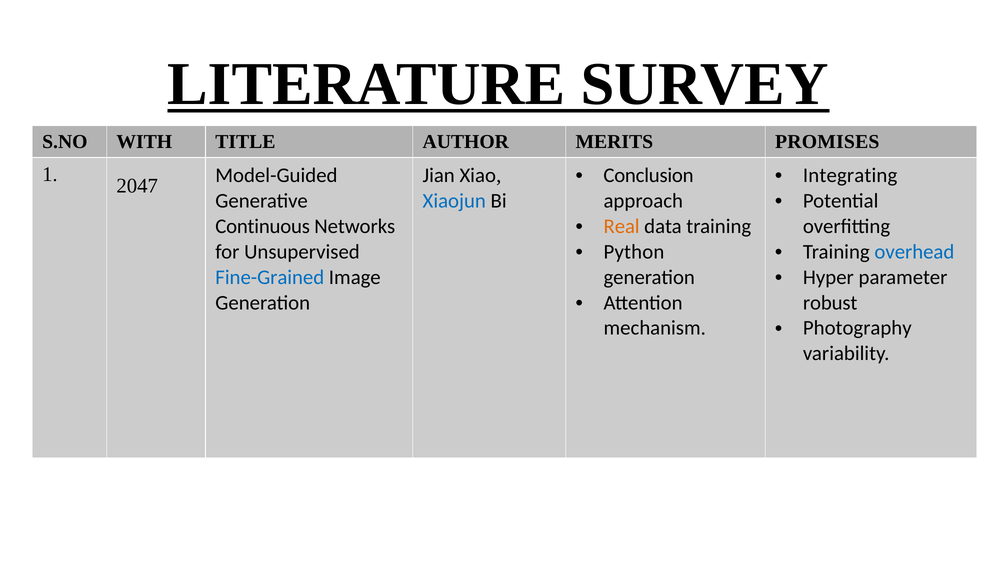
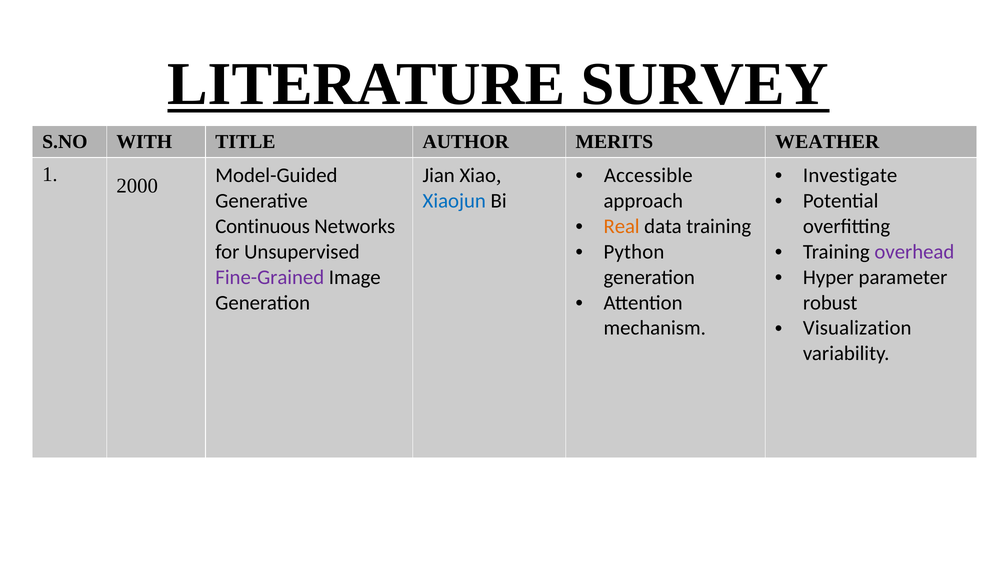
PROMISES: PROMISES -> WEATHER
Conclusion: Conclusion -> Accessible
Integrating: Integrating -> Investigate
2047: 2047 -> 2000
overhead colour: blue -> purple
Fine-Grained colour: blue -> purple
Photography: Photography -> Visualization
